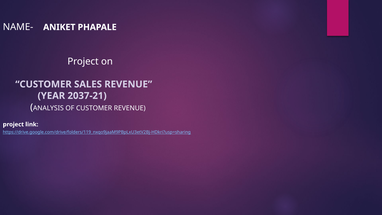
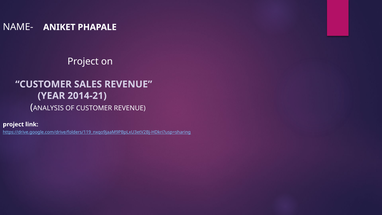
2037-21: 2037-21 -> 2014-21
